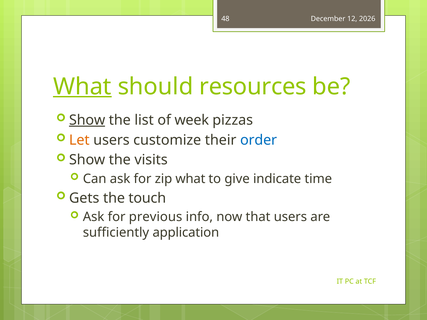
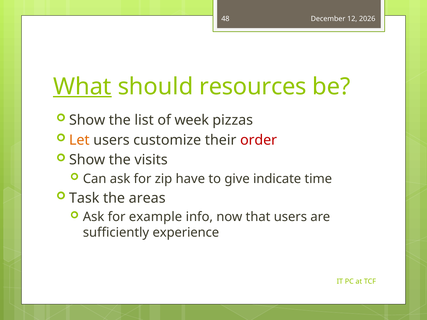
Show at (87, 120) underline: present -> none
order colour: blue -> red
zip what: what -> have
Gets: Gets -> Task
touch: touch -> areas
previous: previous -> example
application: application -> experience
